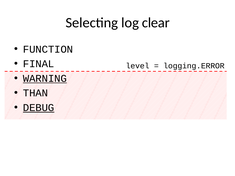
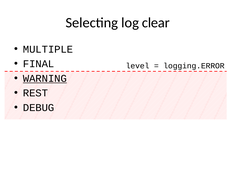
FUNCTION: FUNCTION -> MULTIPLE
THAN: THAN -> REST
DEBUG underline: present -> none
